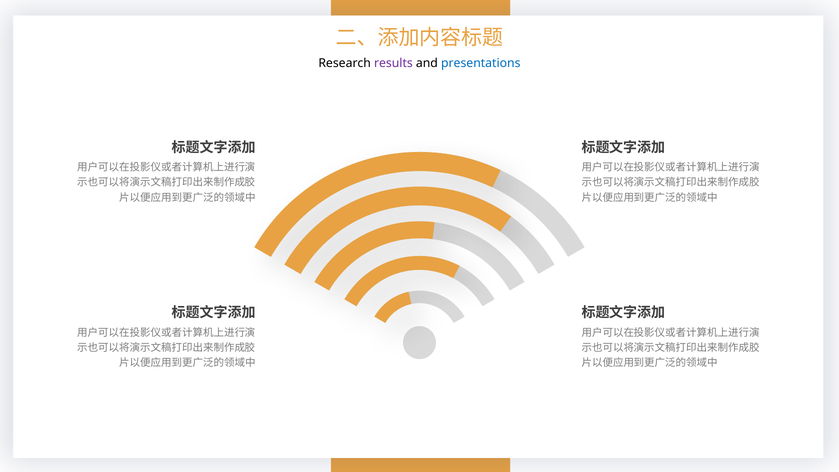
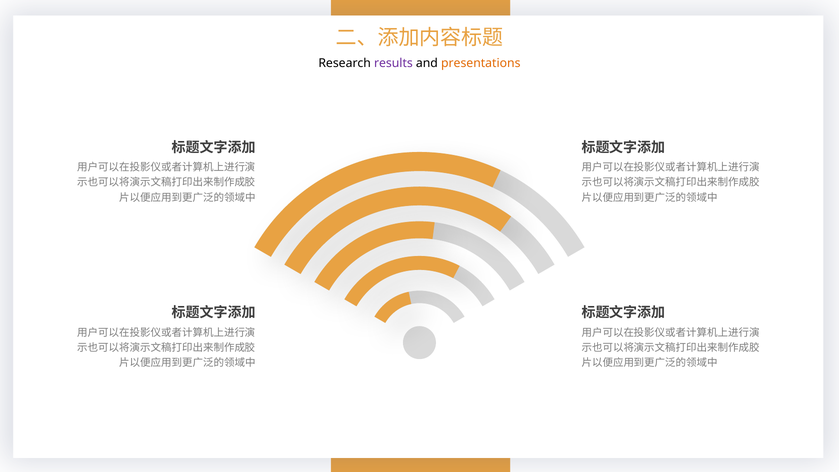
presentations colour: blue -> orange
